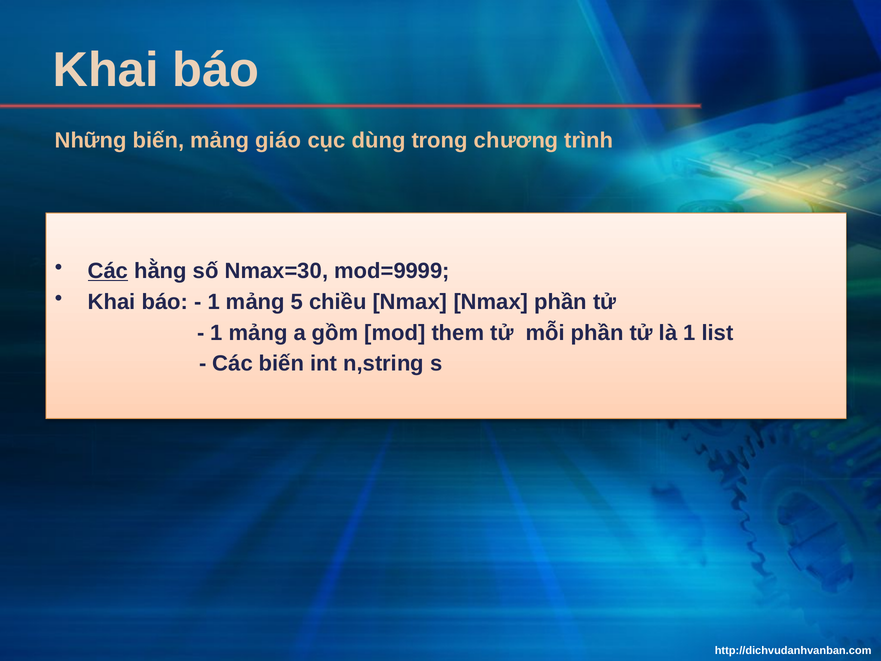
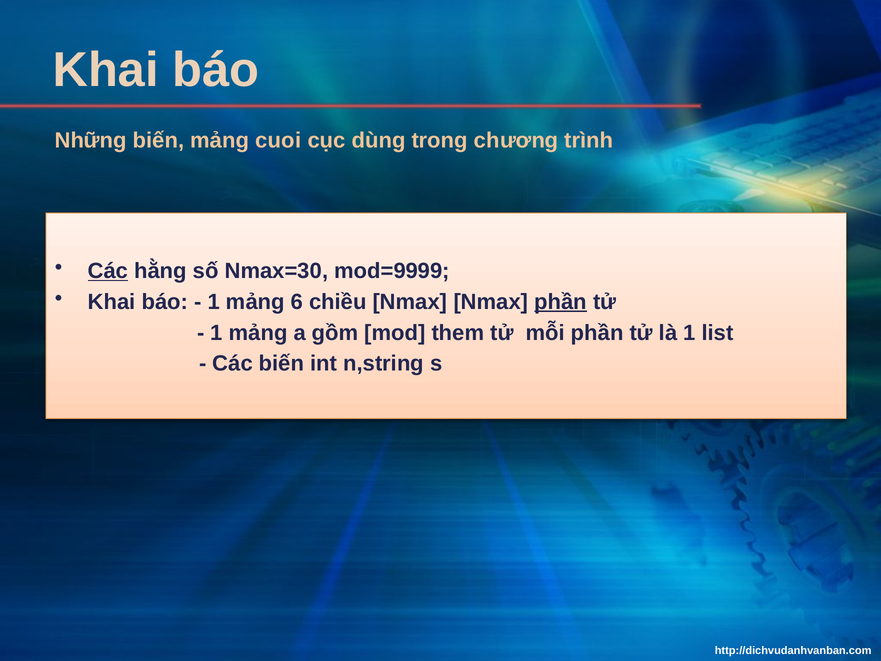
giáo: giáo -> cuoi
5: 5 -> 6
phần at (561, 302) underline: none -> present
